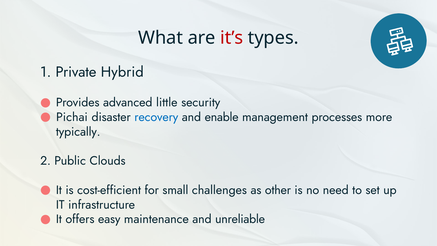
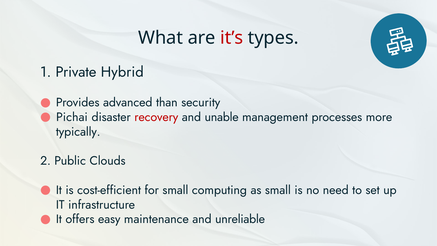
little: little -> than
recovery colour: blue -> red
enable: enable -> unable
challenges: challenges -> computing
as other: other -> small
